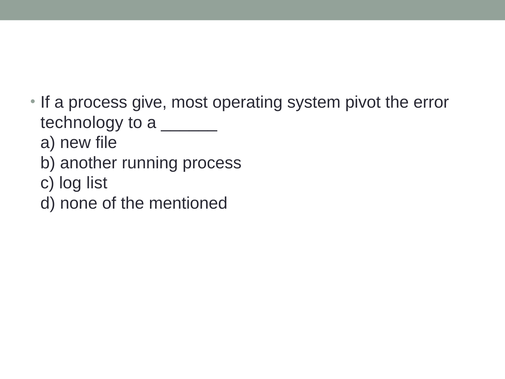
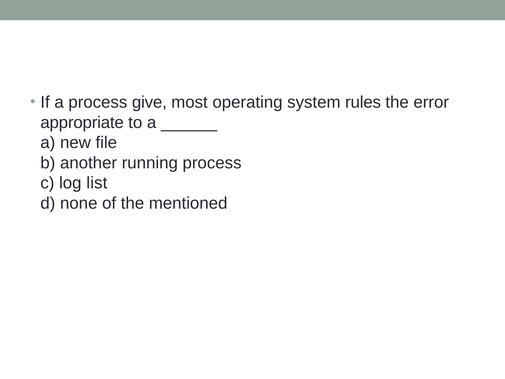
pivot: pivot -> rules
technology: technology -> appropriate
